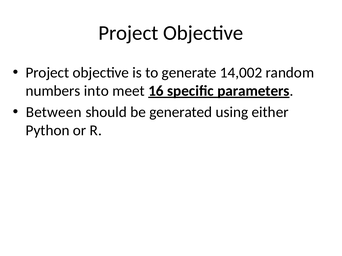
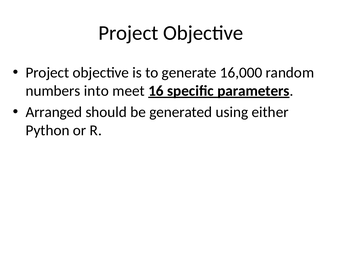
14,002: 14,002 -> 16,000
Between: Between -> Arranged
